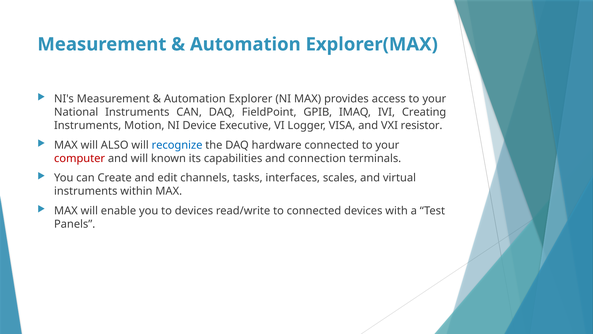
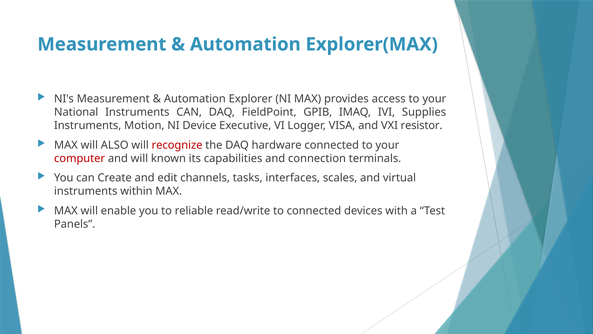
Creating: Creating -> Supplies
recognize colour: blue -> red
to devices: devices -> reliable
